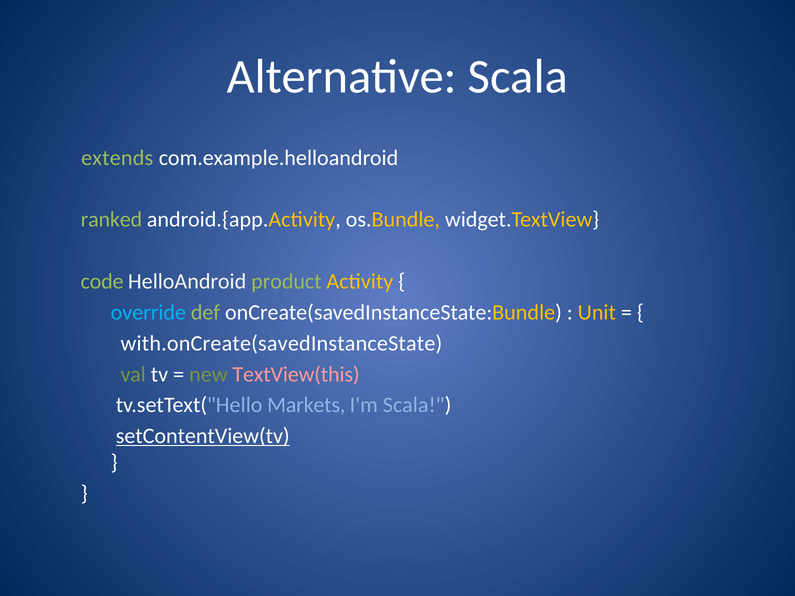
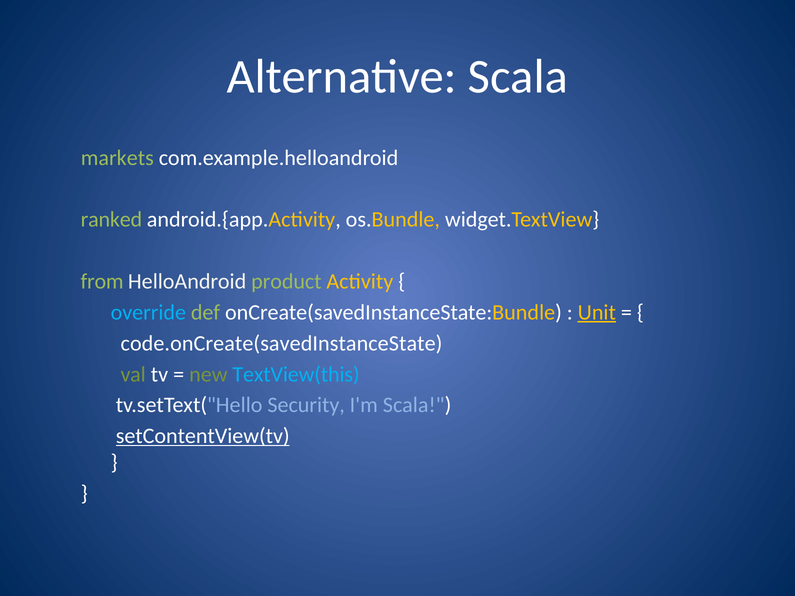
extends: extends -> markets
code: code -> from
Unit underline: none -> present
with.onCreate(savedInstanceState: with.onCreate(savedInstanceState -> code.onCreate(savedInstanceState
TextView(this colour: pink -> light blue
Markets: Markets -> Security
